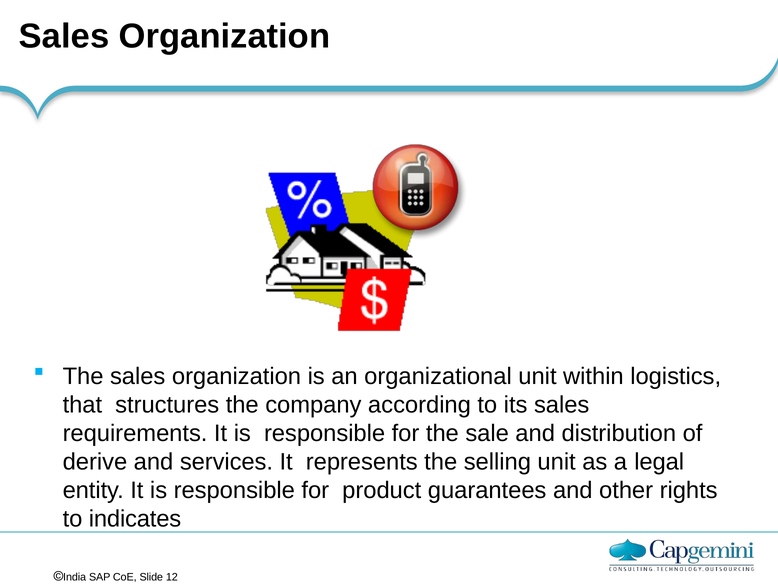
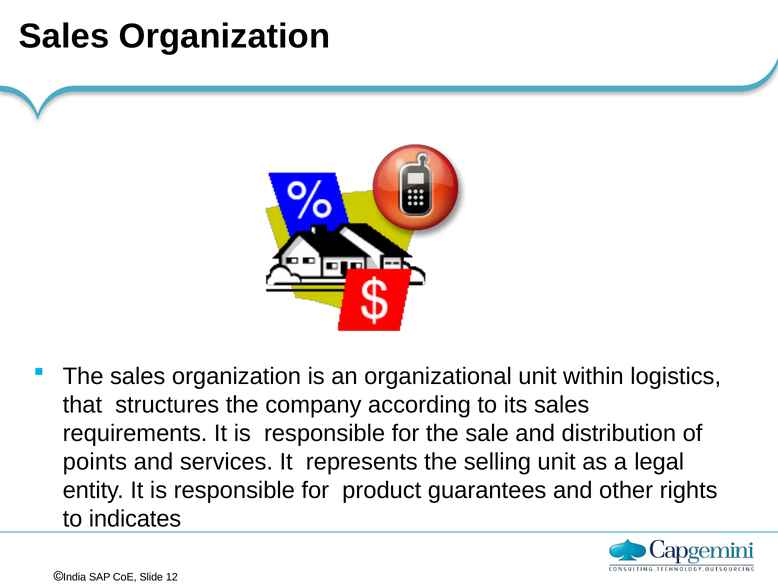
derive: derive -> points
